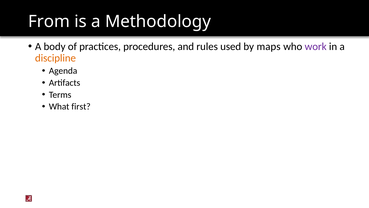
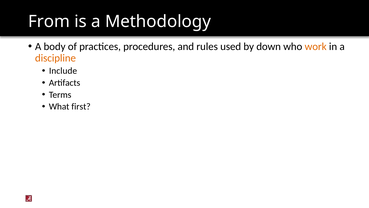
maps: maps -> down
work colour: purple -> orange
Agenda: Agenda -> Include
